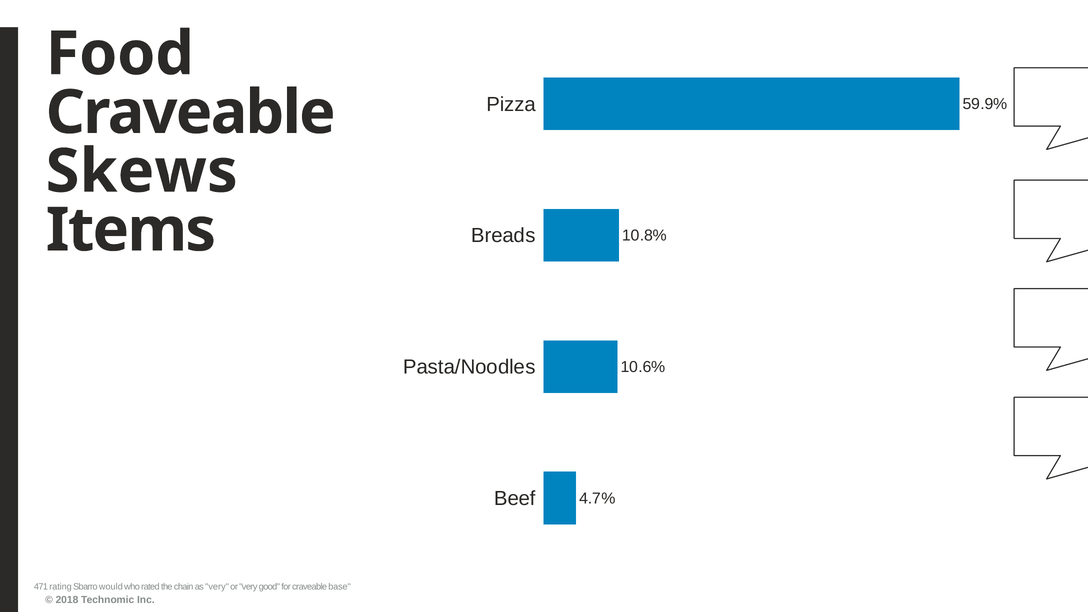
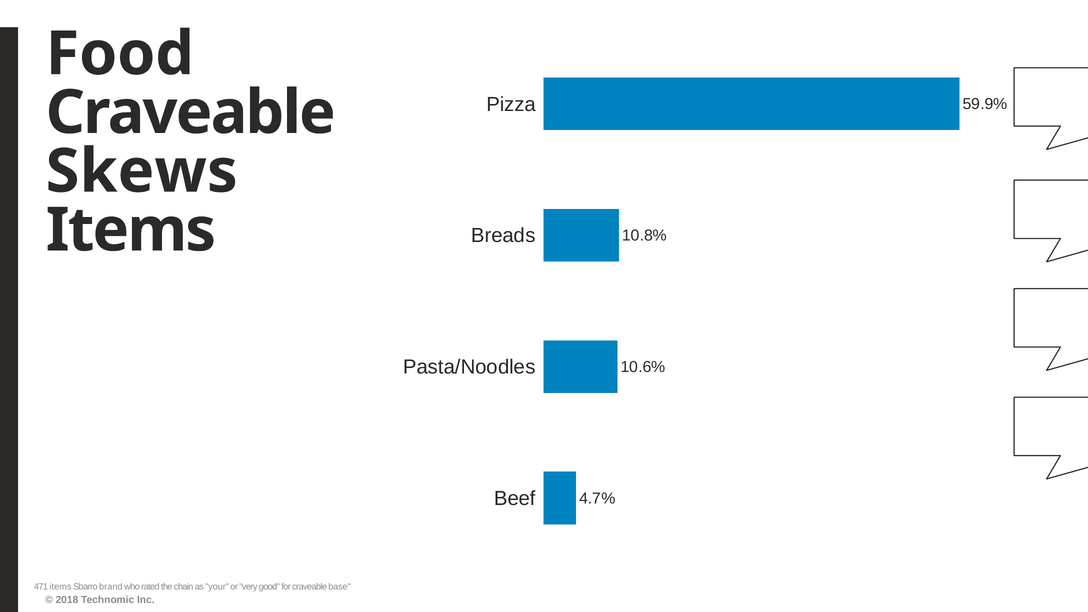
471 rating: rating -> items
would: would -> brand
as very: very -> your
